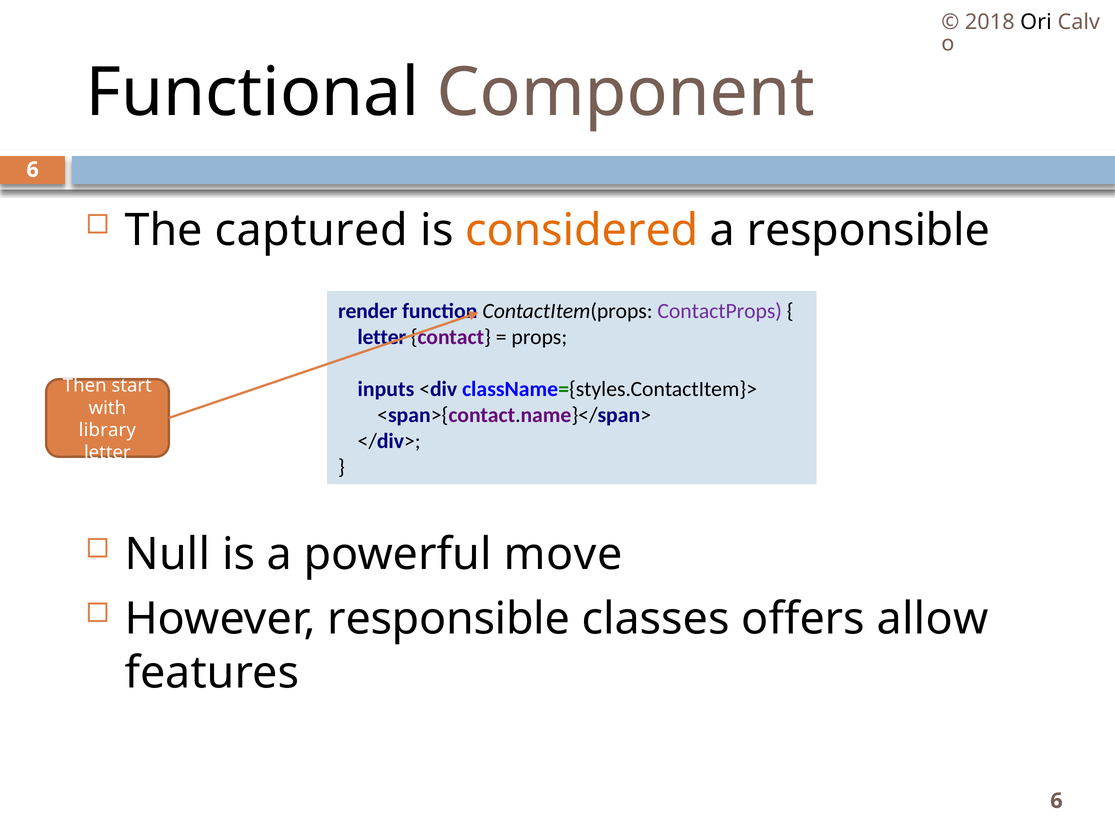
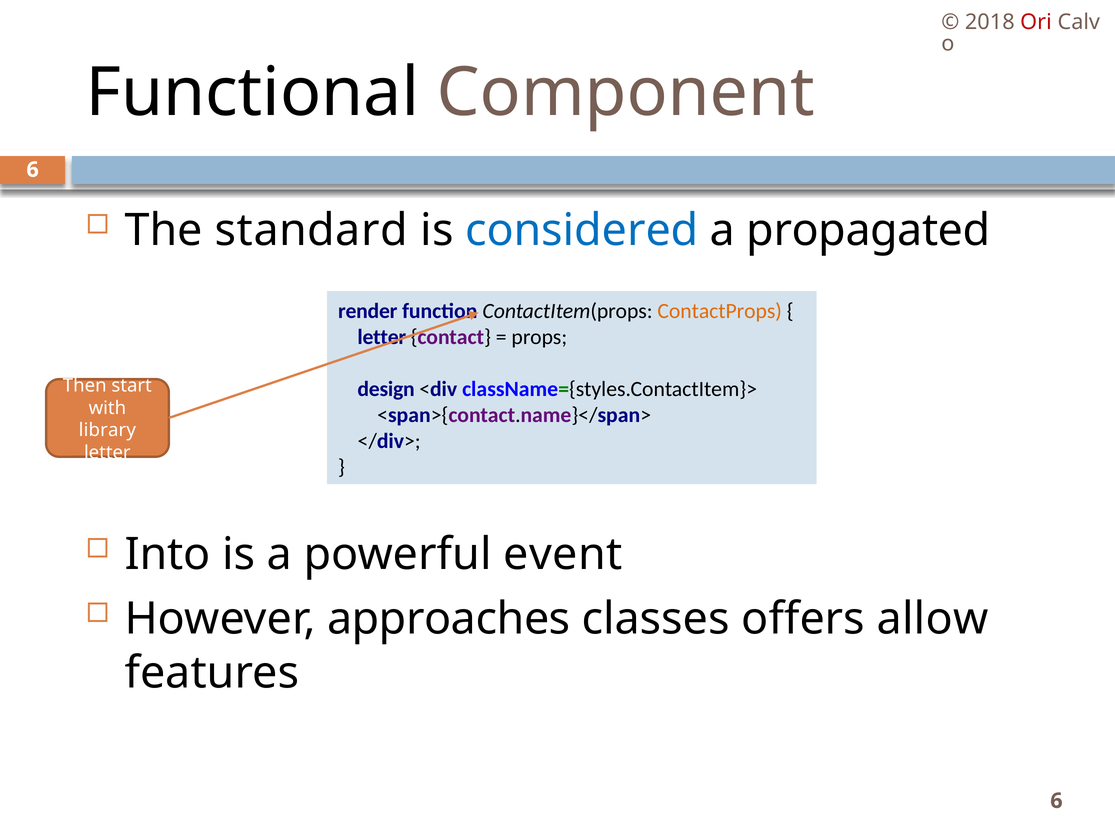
Ori colour: black -> red
captured: captured -> standard
considered colour: orange -> blue
a responsible: responsible -> propagated
ContactProps colour: purple -> orange
inputs: inputs -> design
Null: Null -> Into
move: move -> event
However responsible: responsible -> approaches
